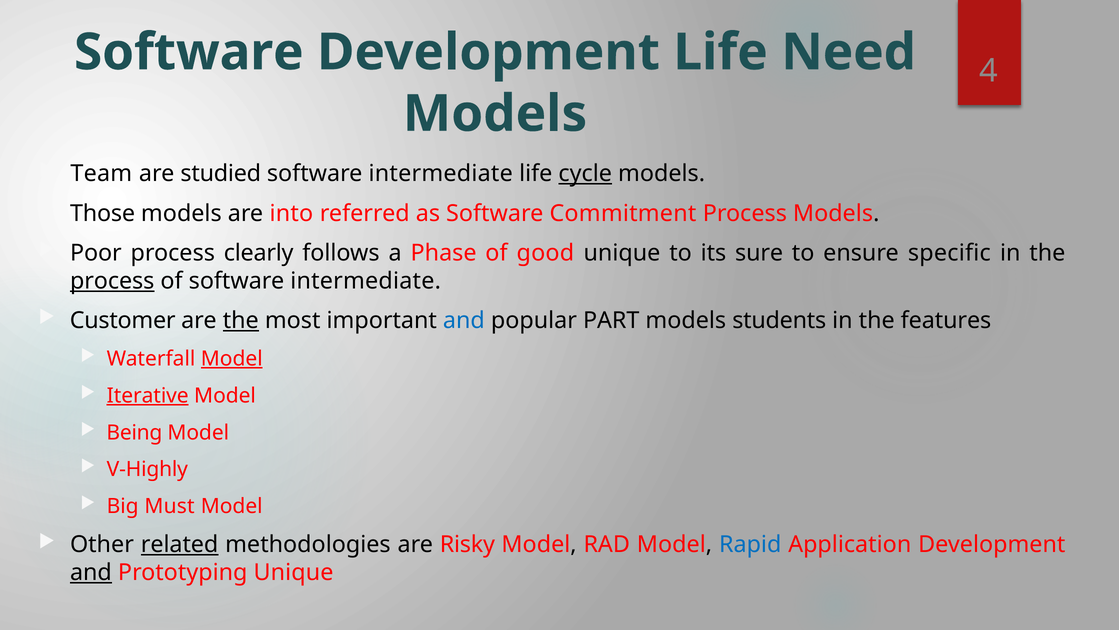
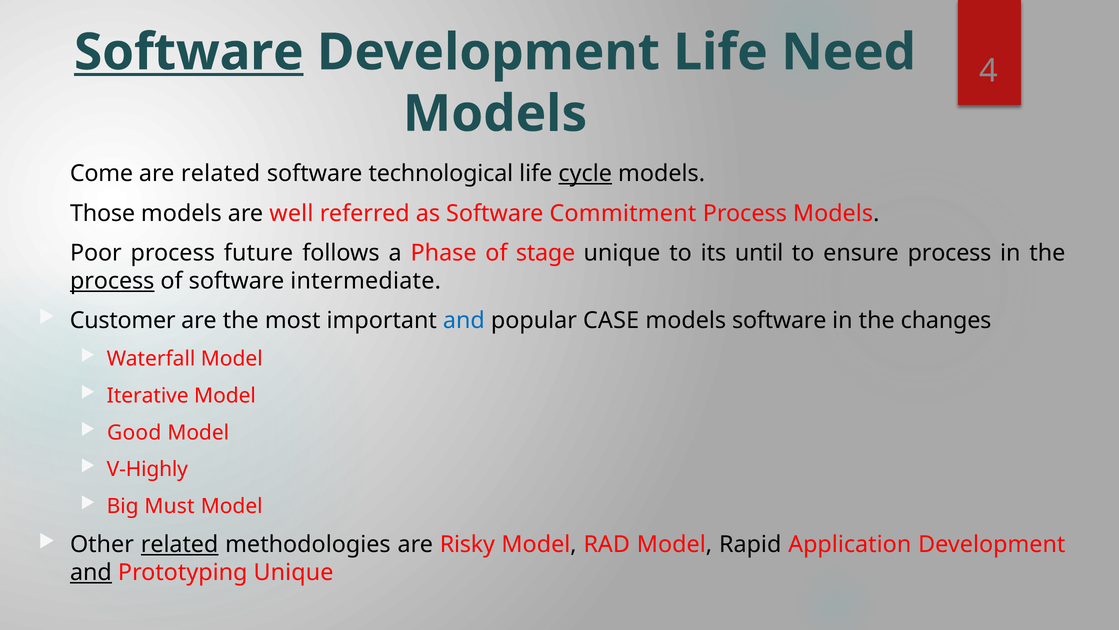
Software at (189, 52) underline: none -> present
Team: Team -> Come
are studied: studied -> related
intermediate at (441, 173): intermediate -> technological
into: into -> well
clearly: clearly -> future
good: good -> stage
sure: sure -> until
ensure specific: specific -> process
the at (241, 320) underline: present -> none
PART: PART -> CASE
models students: students -> software
features: features -> changes
Model at (232, 359) underline: present -> none
Iterative underline: present -> none
Being: Being -> Good
Rapid colour: blue -> black
